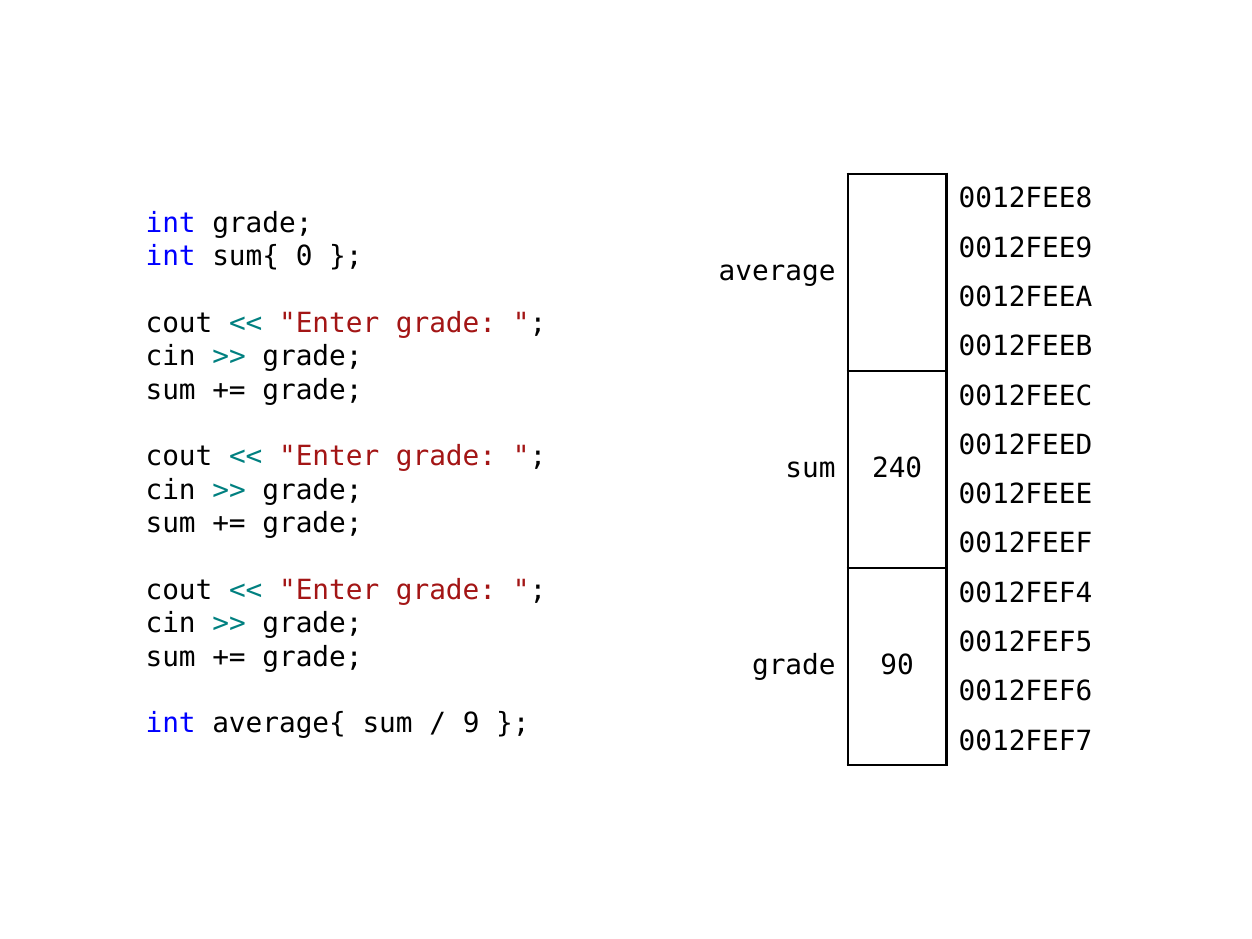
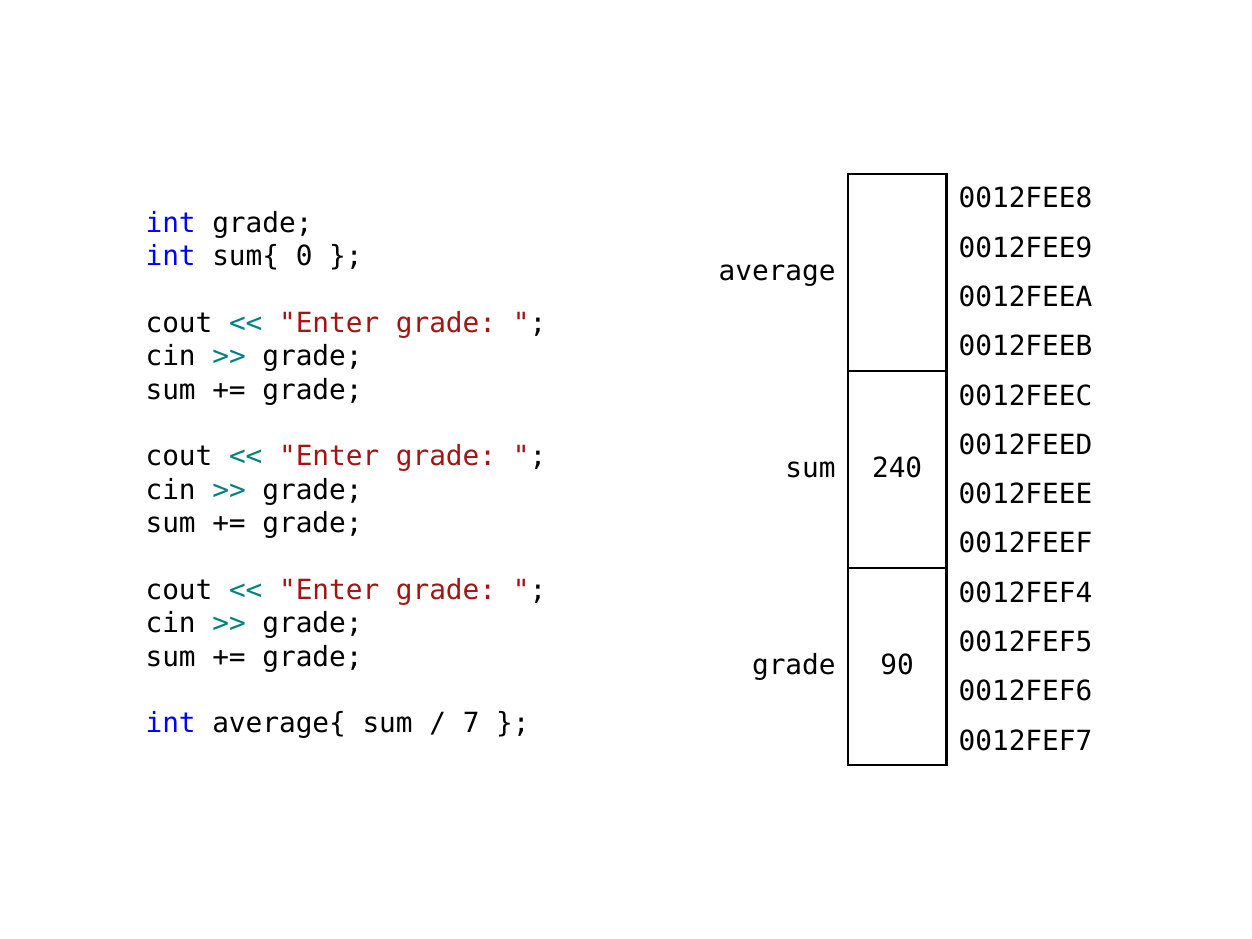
9: 9 -> 7
